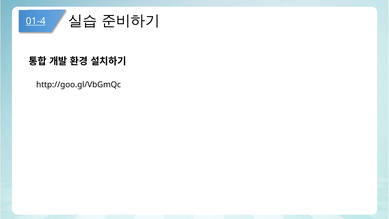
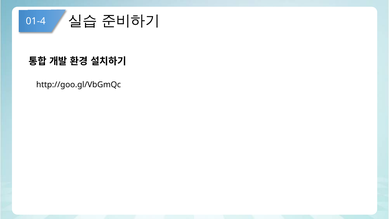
01-4 underline: present -> none
